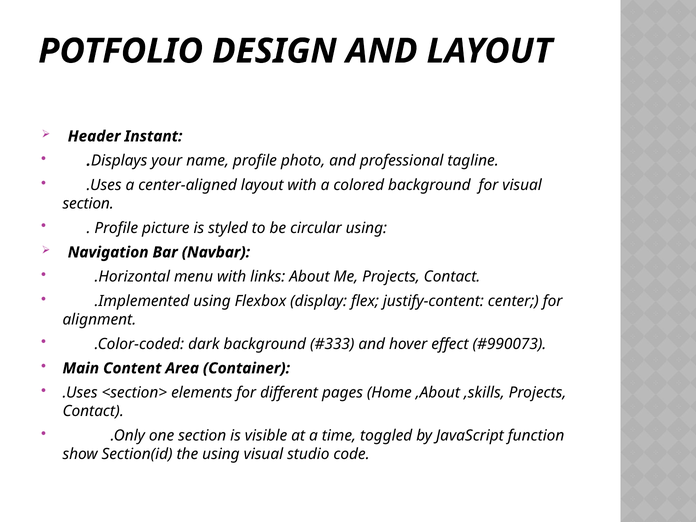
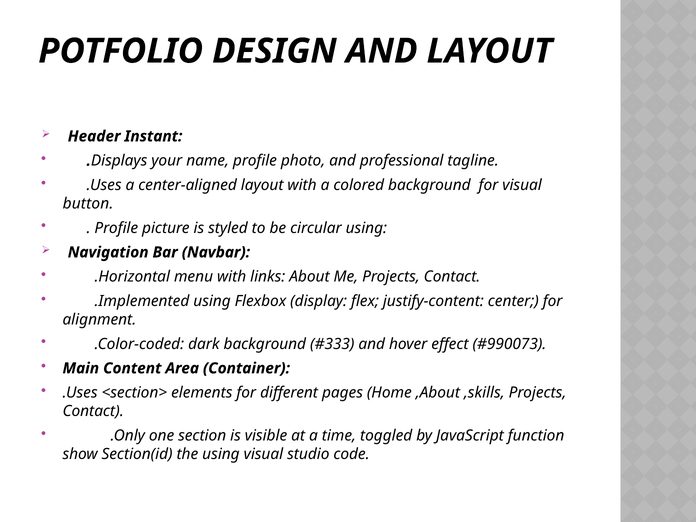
section at (88, 204): section -> button
